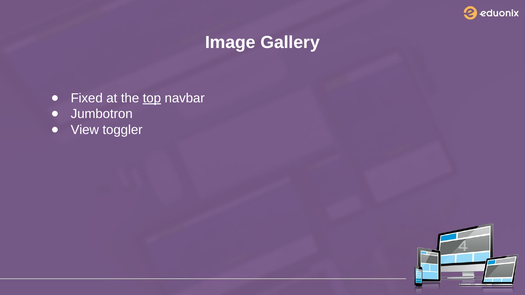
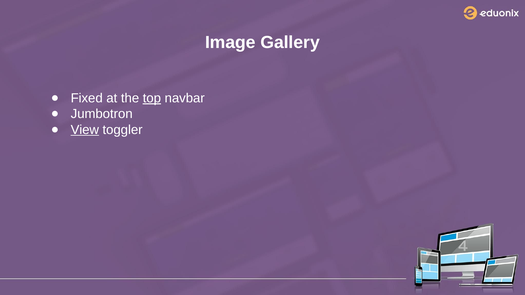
View underline: none -> present
